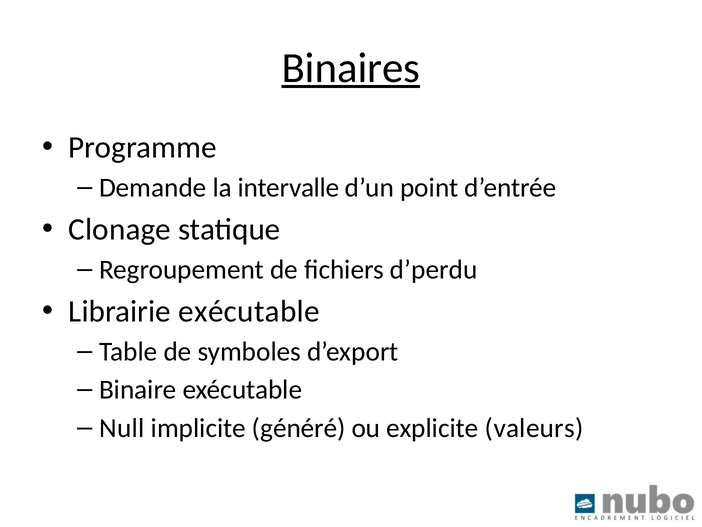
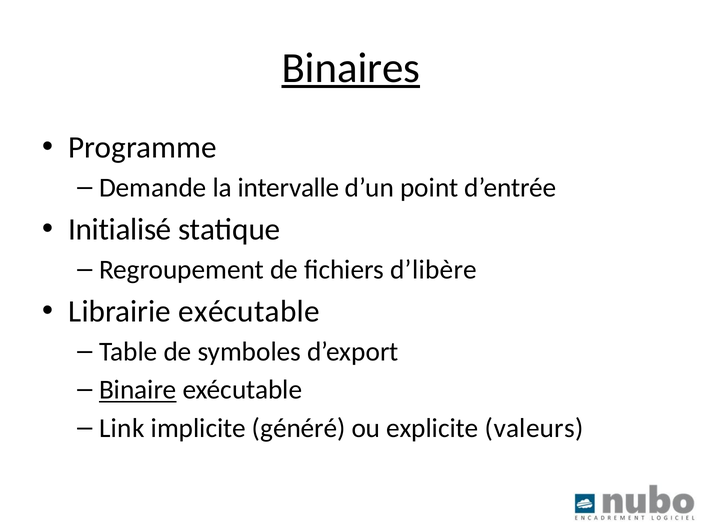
Clonage: Clonage -> Initialisé
d’perdu: d’perdu -> d’libère
Binaire underline: none -> present
Null: Null -> Link
